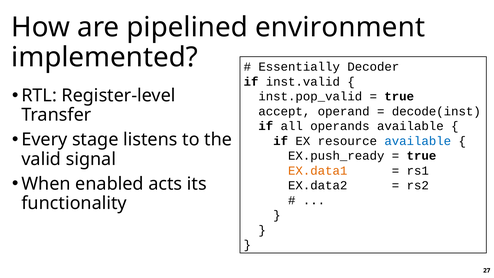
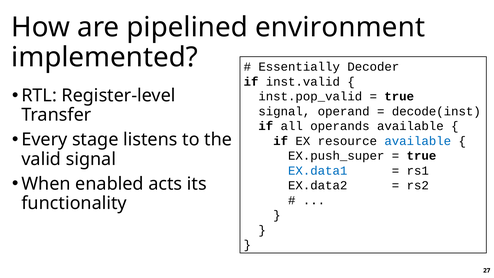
accept at (284, 111): accept -> signal
EX.push_ready: EX.push_ready -> EX.push_super
EX.data1 colour: orange -> blue
